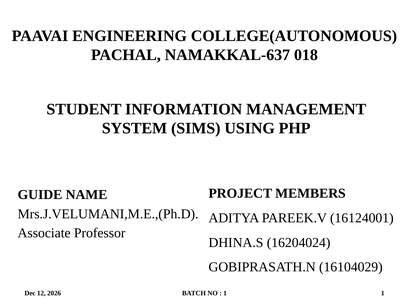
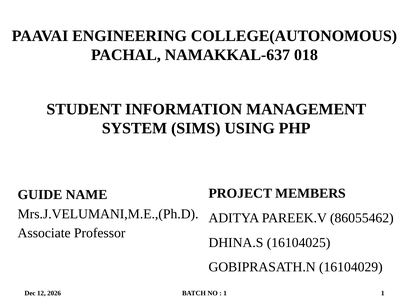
16124001: 16124001 -> 86055462
16204024: 16204024 -> 16104025
